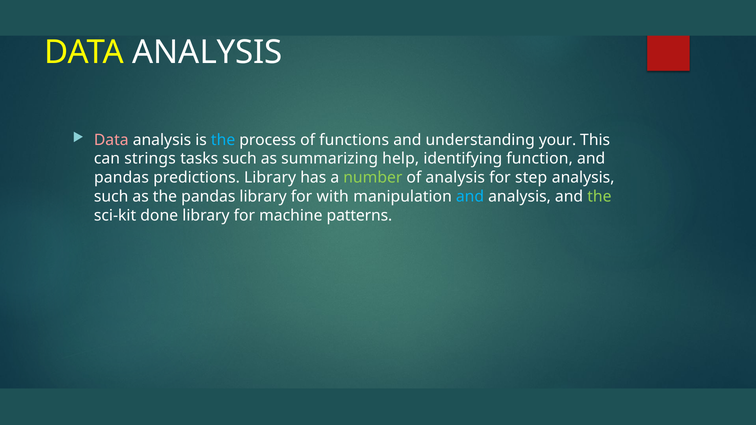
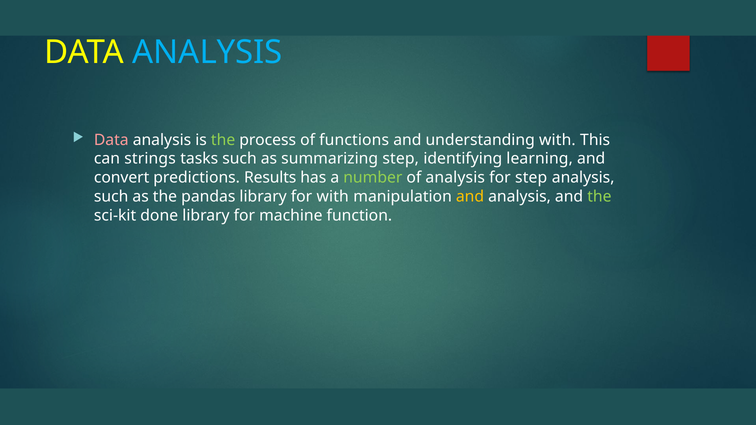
ANALYSIS at (208, 52) colour: white -> light blue
the at (223, 140) colour: light blue -> light green
understanding your: your -> with
summarizing help: help -> step
function: function -> learning
pandas at (122, 178): pandas -> convert
predictions Library: Library -> Results
and at (470, 197) colour: light blue -> yellow
patterns: patterns -> function
